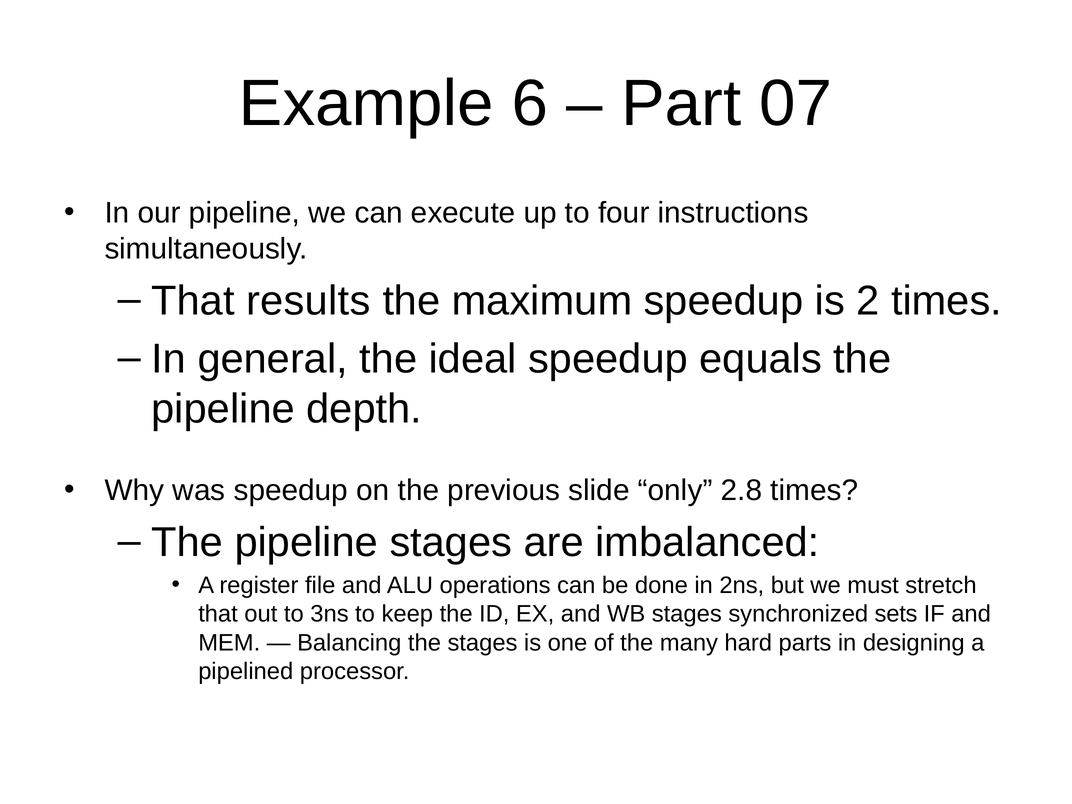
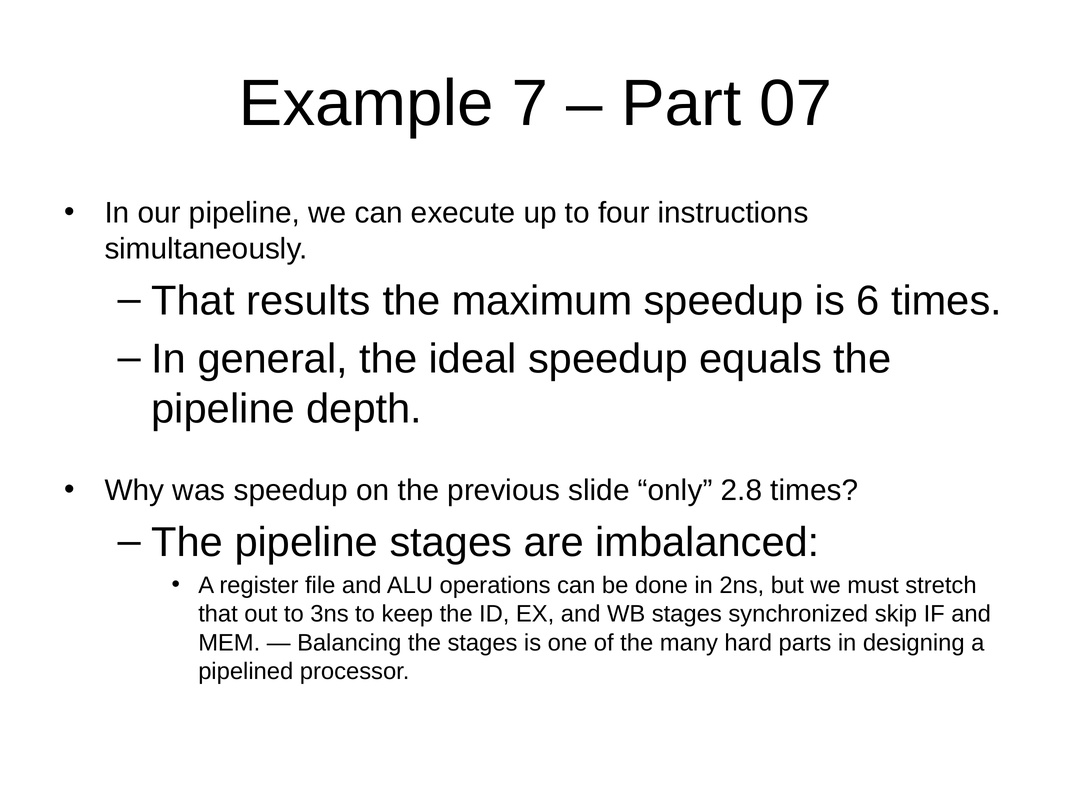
6: 6 -> 7
2: 2 -> 6
sets: sets -> skip
